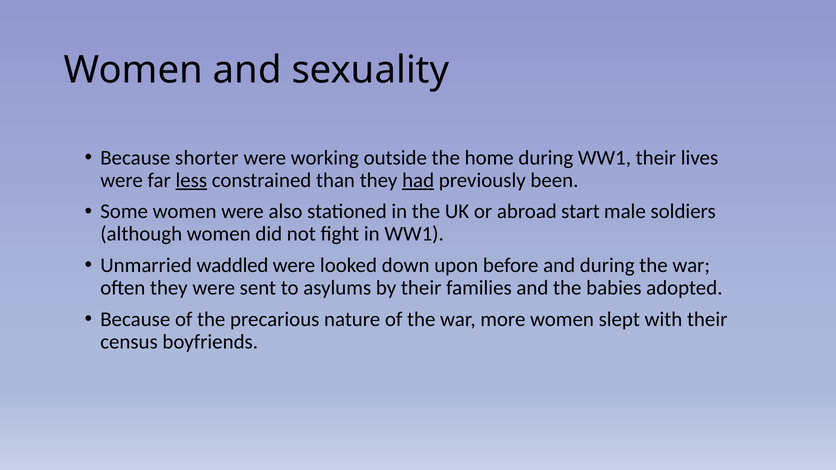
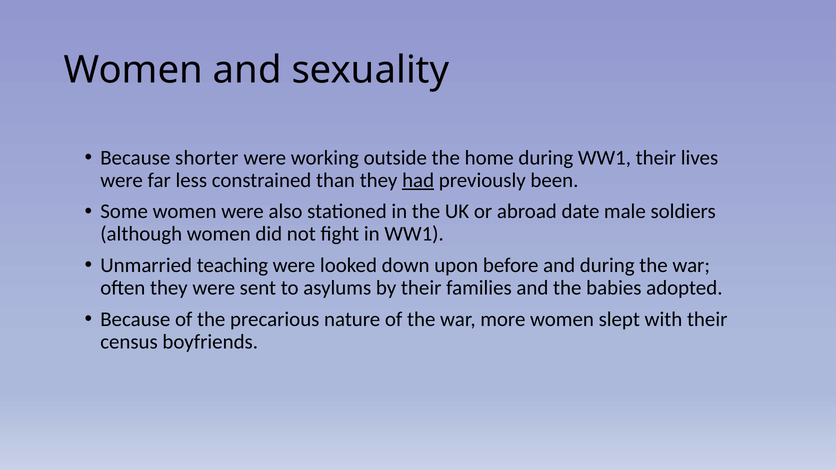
less underline: present -> none
start: start -> date
waddled: waddled -> teaching
